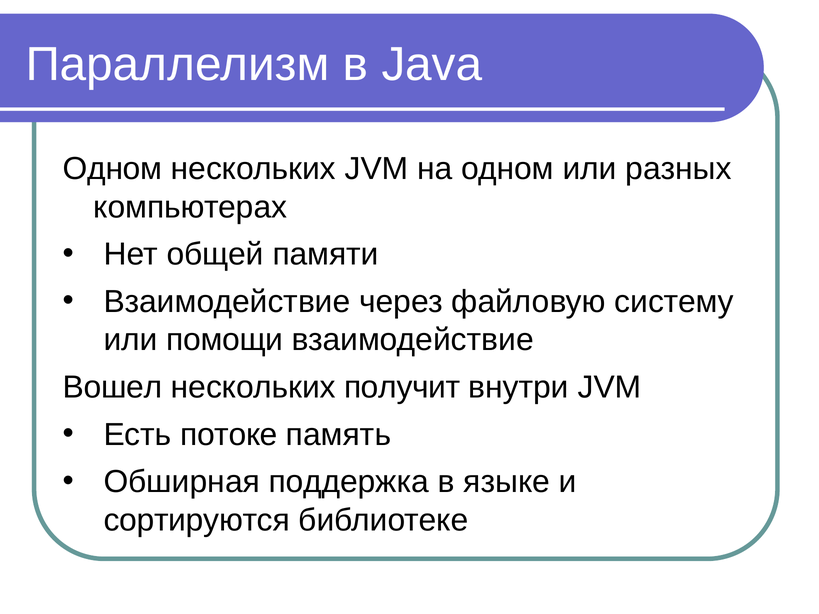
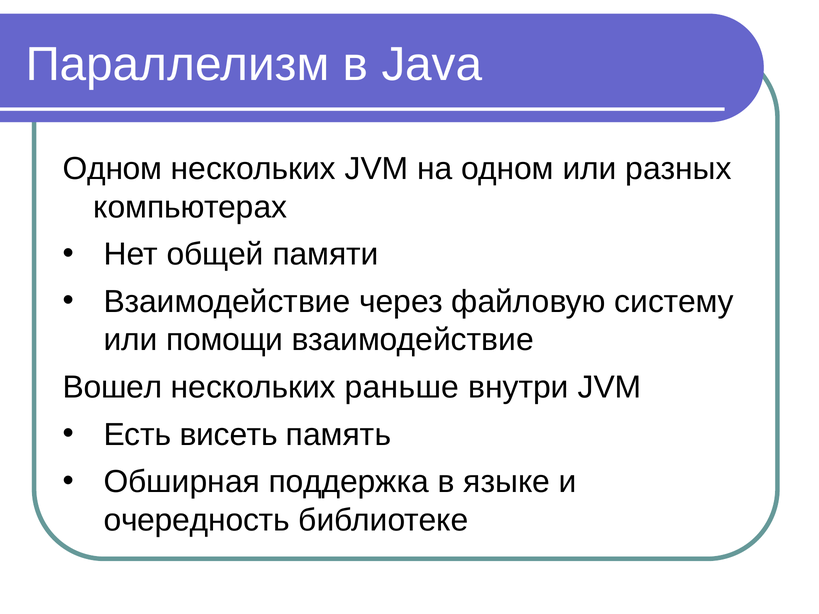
получит: получит -> раньше
потоке: потоке -> висеть
сортируются: сортируются -> очередность
